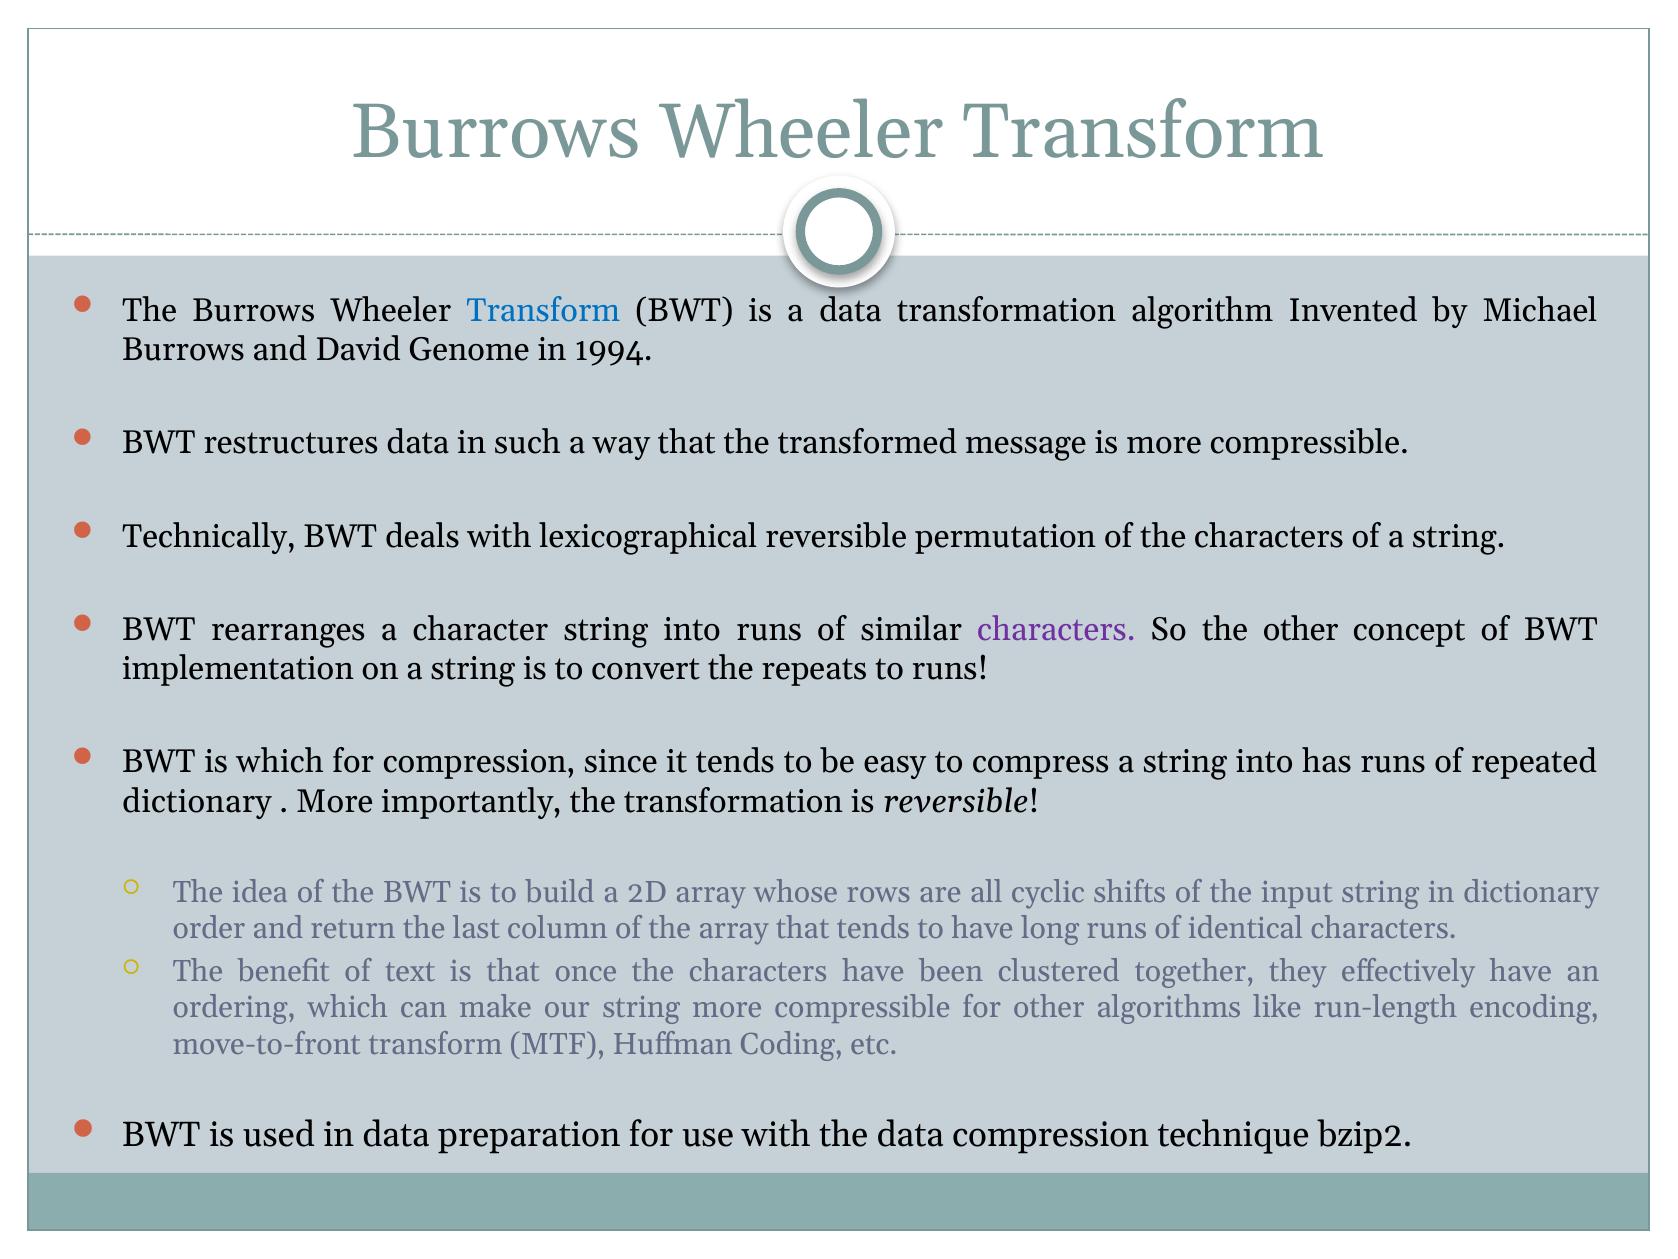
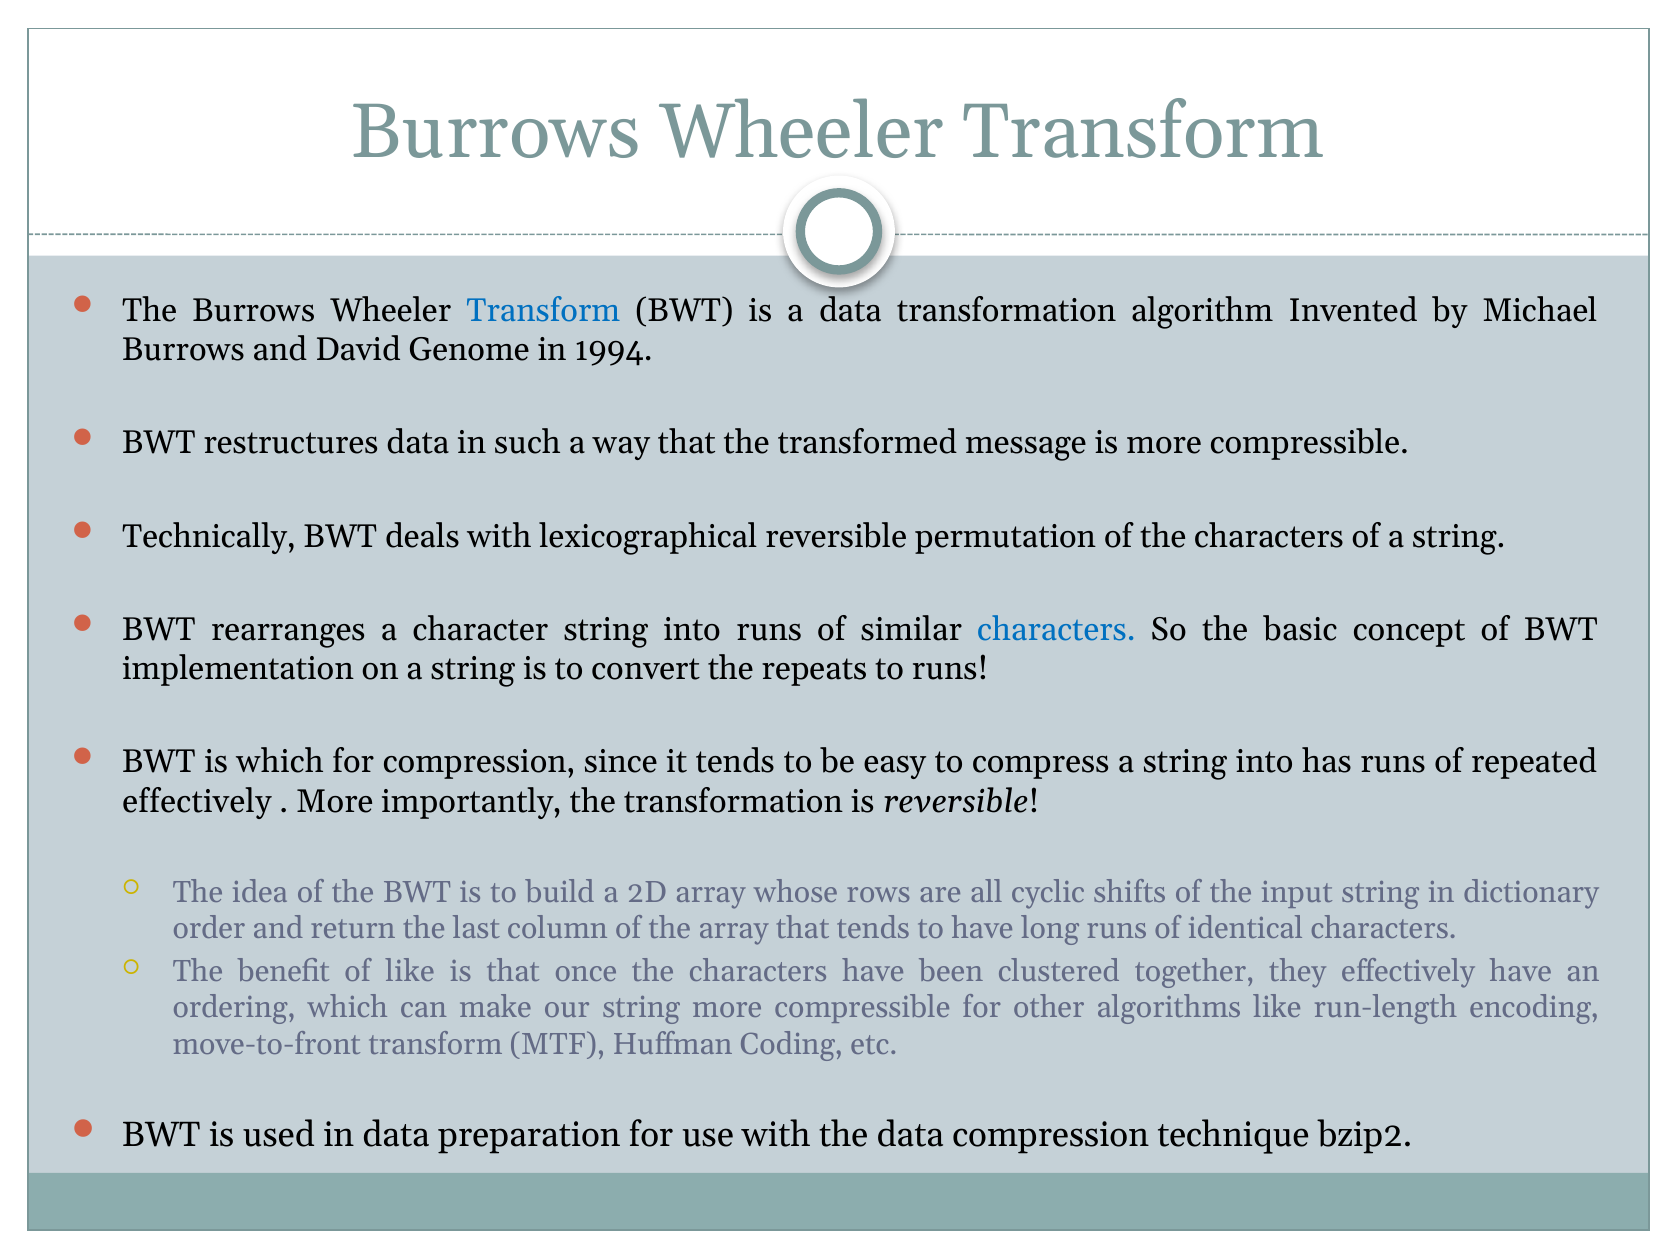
characters at (1056, 629) colour: purple -> blue
the other: other -> basic
dictionary at (197, 801): dictionary -> effectively
of text: text -> like
